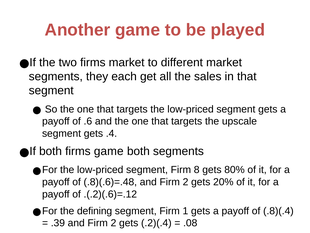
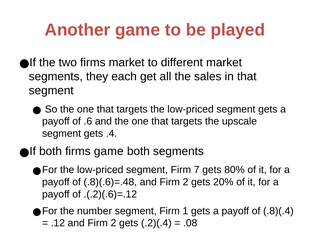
8: 8 -> 7
defining: defining -> number
.39: .39 -> .12
